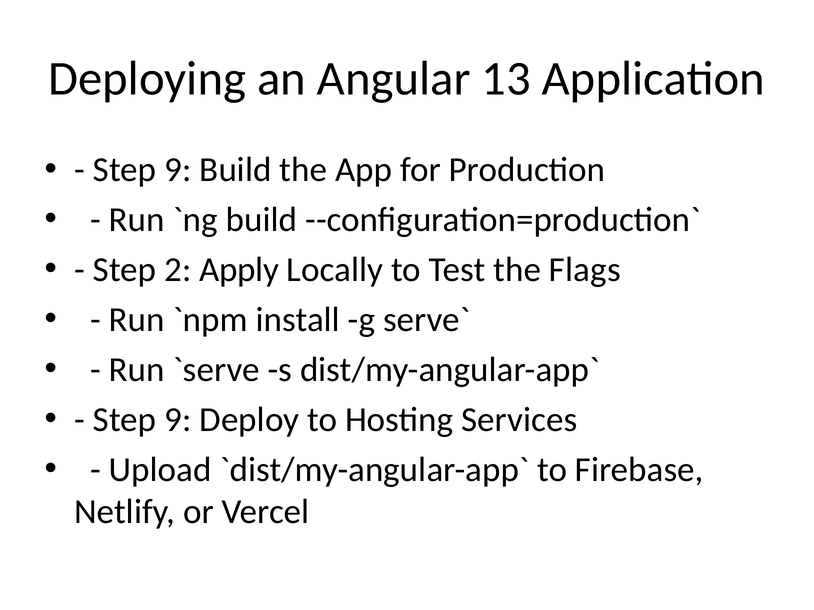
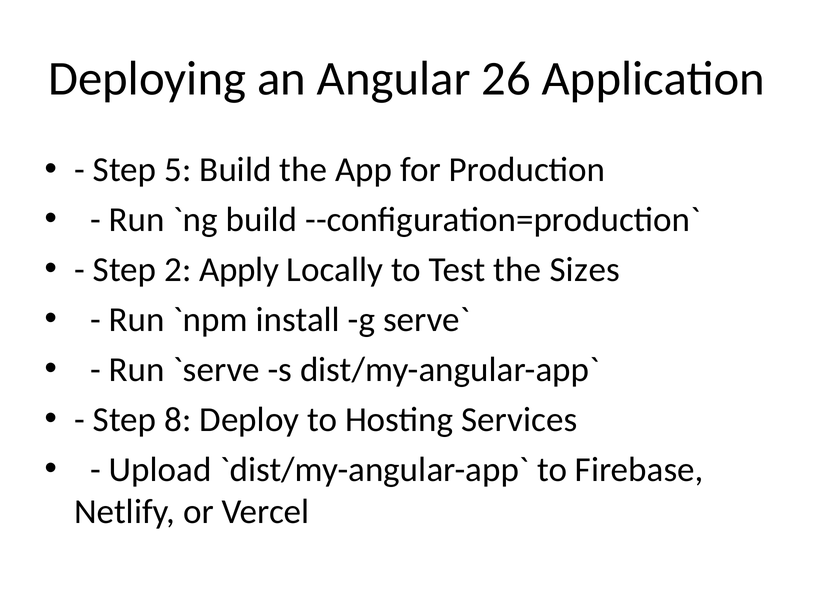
13: 13 -> 26
9 at (178, 170): 9 -> 5
Flags: Flags -> Sizes
9 at (178, 420): 9 -> 8
